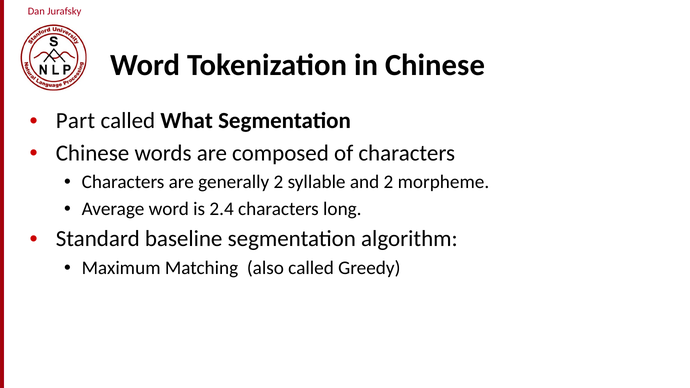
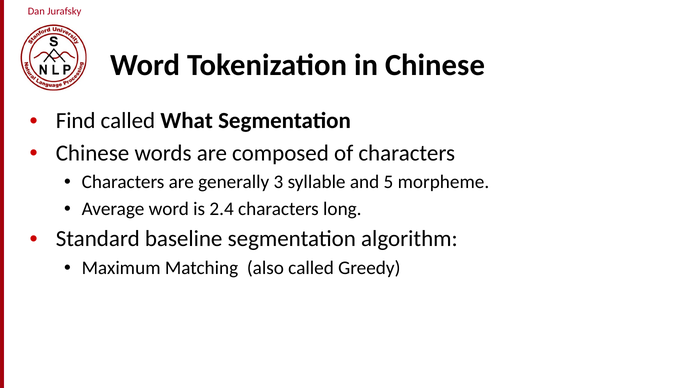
Part: Part -> Find
generally 2: 2 -> 3
and 2: 2 -> 5
